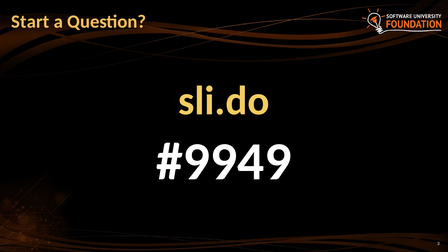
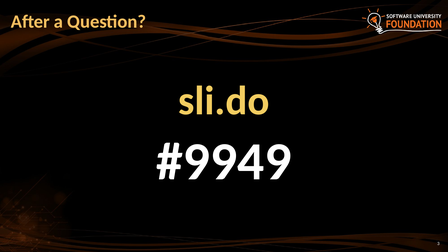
Start: Start -> After
